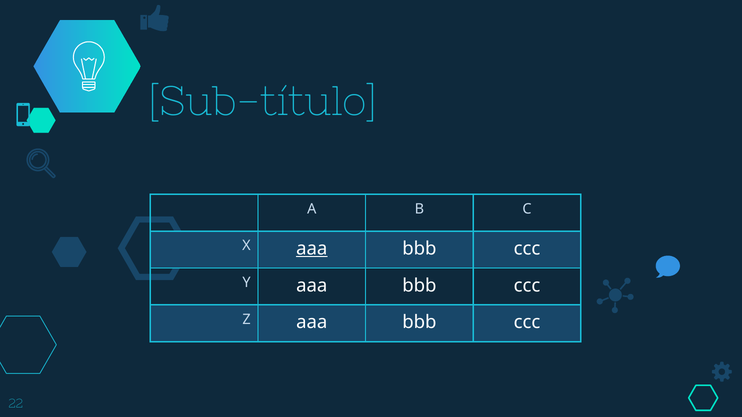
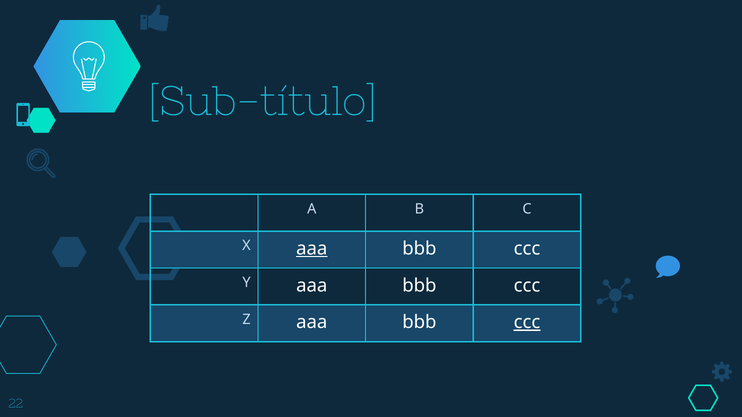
ccc at (527, 323) underline: none -> present
